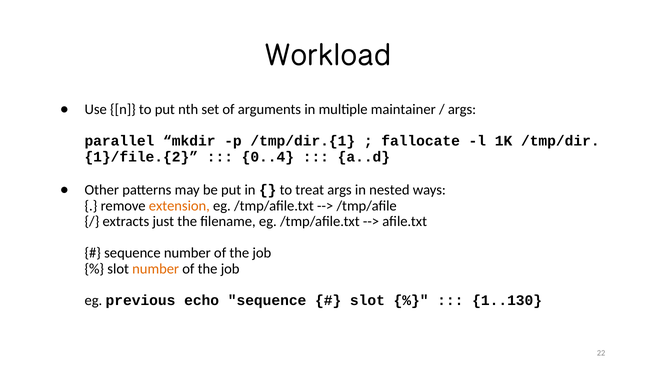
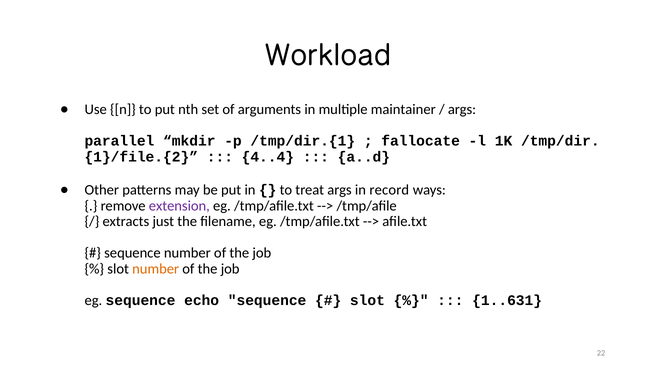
0..4: 0..4 -> 4..4
nested: nested -> record
extension colour: orange -> purple
eg previous: previous -> sequence
1..130: 1..130 -> 1..631
